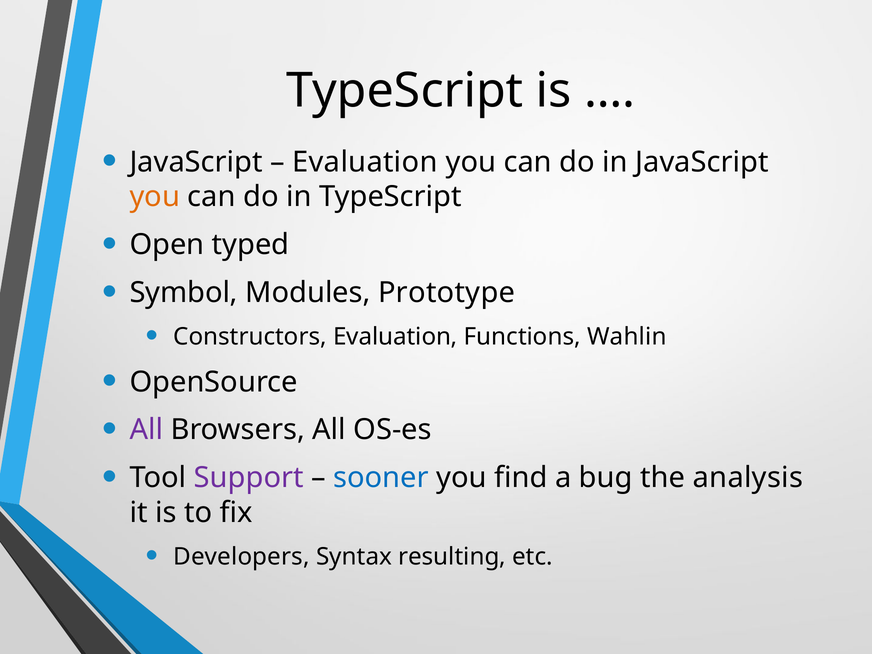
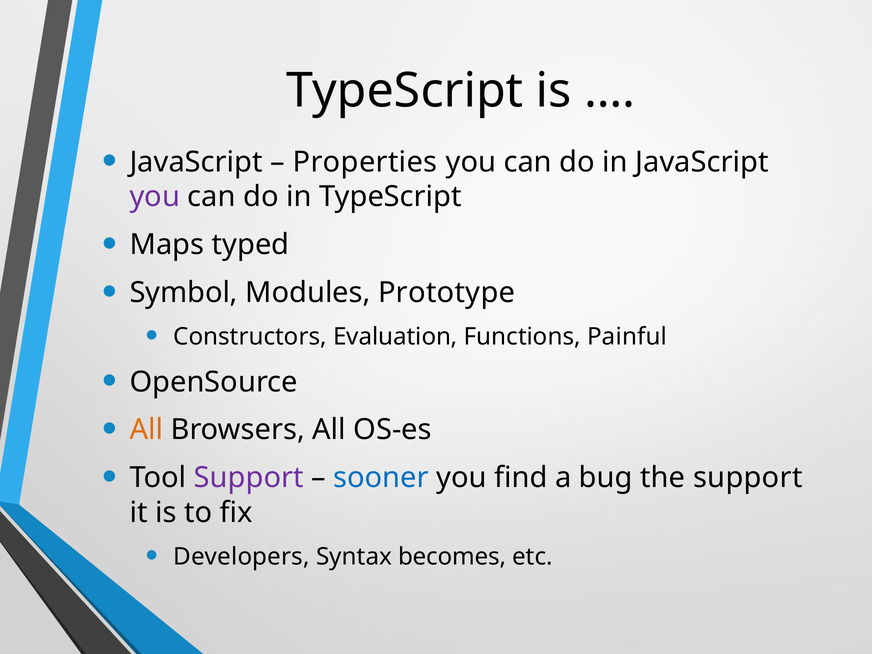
Evaluation at (365, 162): Evaluation -> Properties
you at (155, 197) colour: orange -> purple
Open: Open -> Maps
Wahlin: Wahlin -> Painful
All at (146, 430) colour: purple -> orange
the analysis: analysis -> support
resulting: resulting -> becomes
